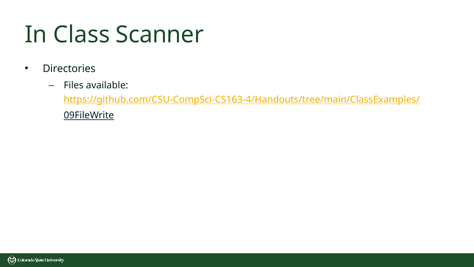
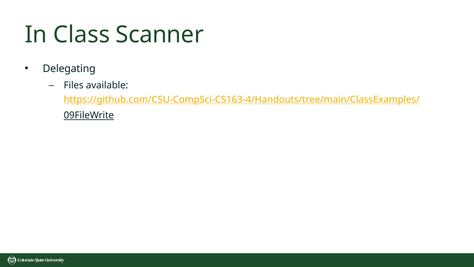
Directories: Directories -> Delegating
